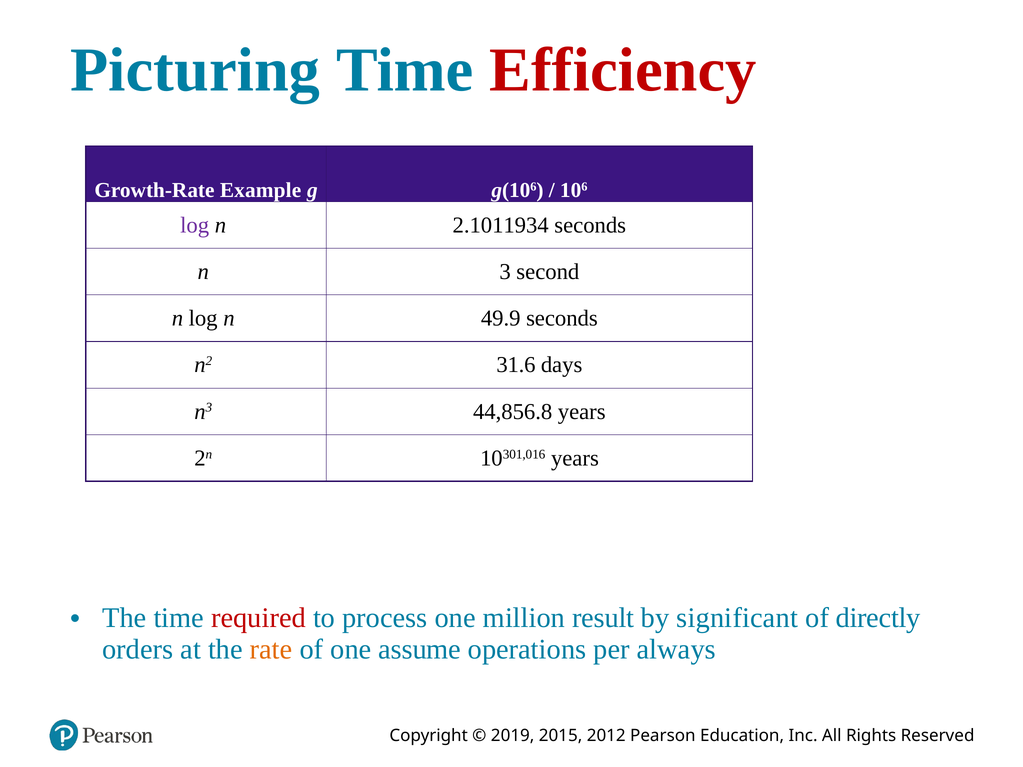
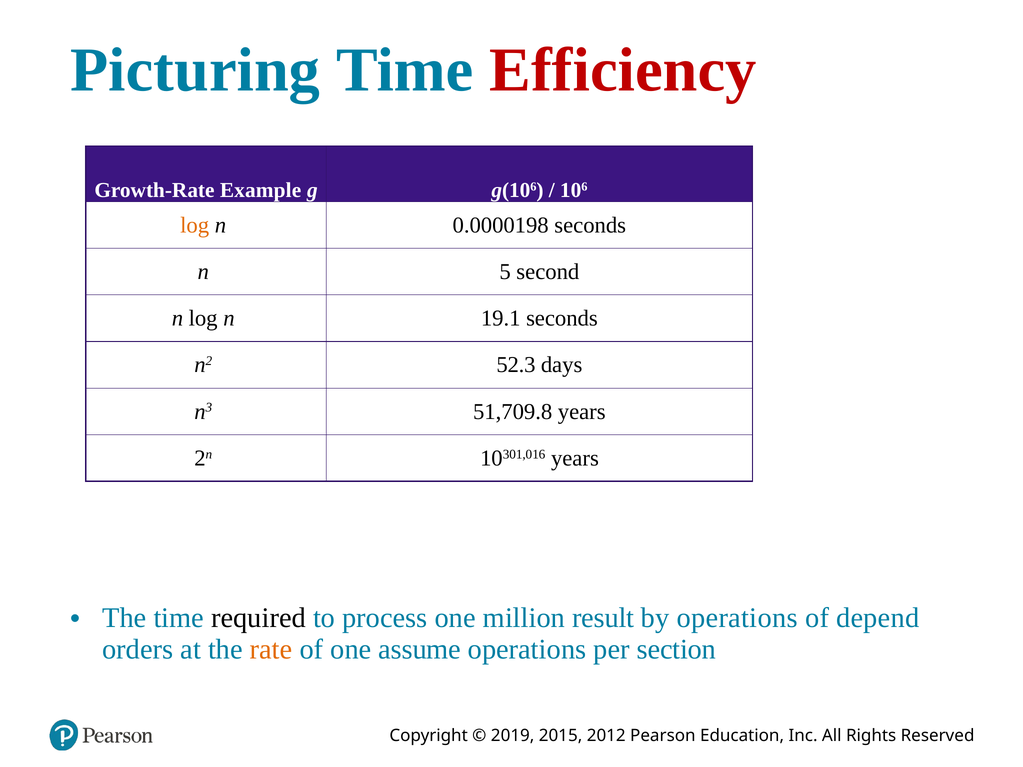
log at (195, 225) colour: purple -> orange
2.1011934: 2.1011934 -> 0.0000198
3: 3 -> 5
49.9: 49.9 -> 19.1
31.6: 31.6 -> 52.3
44,856.8: 44,856.8 -> 51,709.8
required colour: red -> black
by significant: significant -> operations
directly: directly -> depend
always: always -> section
